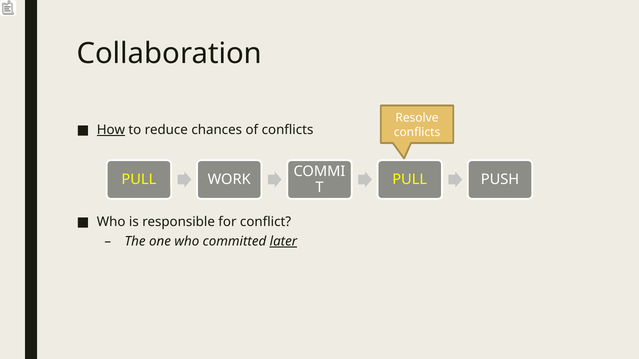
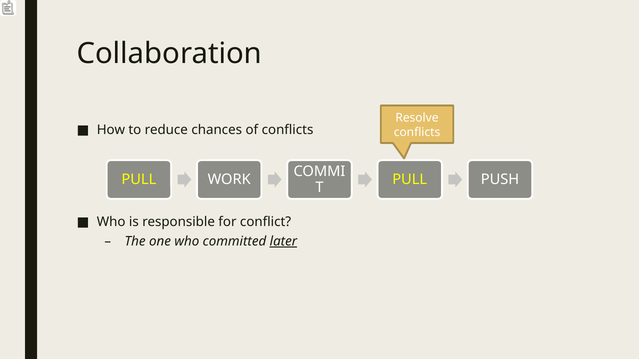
How underline: present -> none
